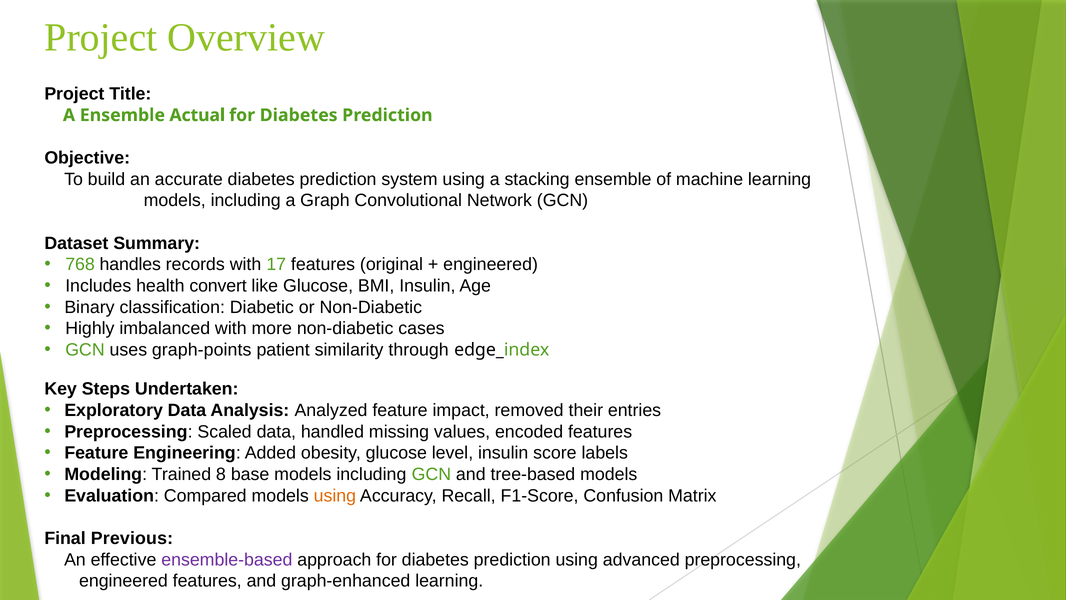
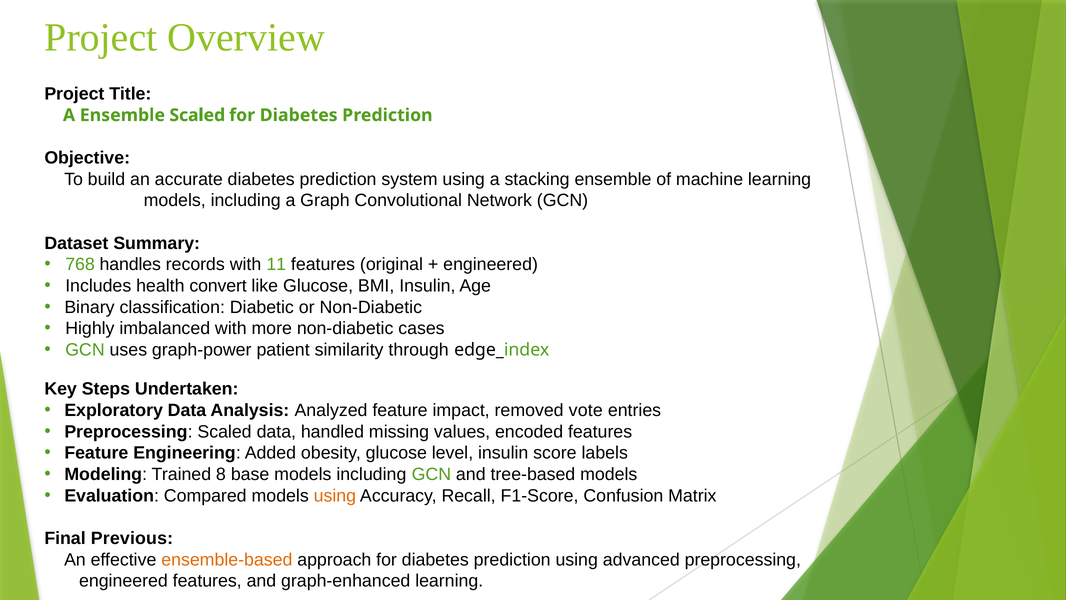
Ensemble Actual: Actual -> Scaled
17: 17 -> 11
graph-points: graph-points -> graph-power
their: their -> vote
ensemble-based colour: purple -> orange
